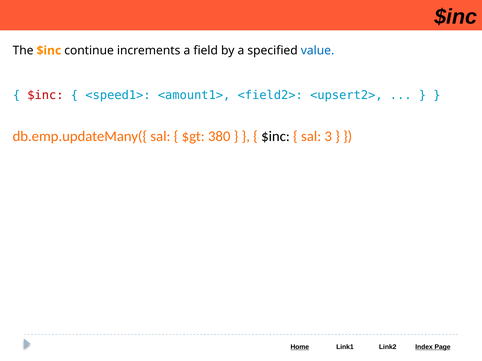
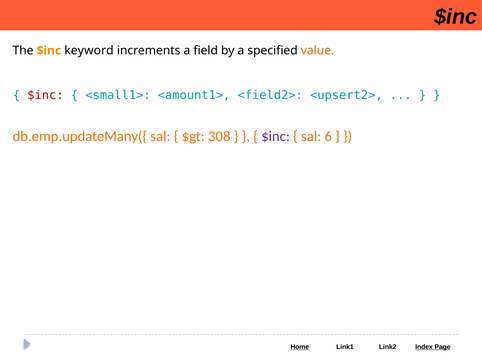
continue: continue -> keyword
value colour: blue -> orange
<speed1>: <speed1> -> <small1>
380: 380 -> 308
$inc at (276, 136) colour: black -> purple
3: 3 -> 6
